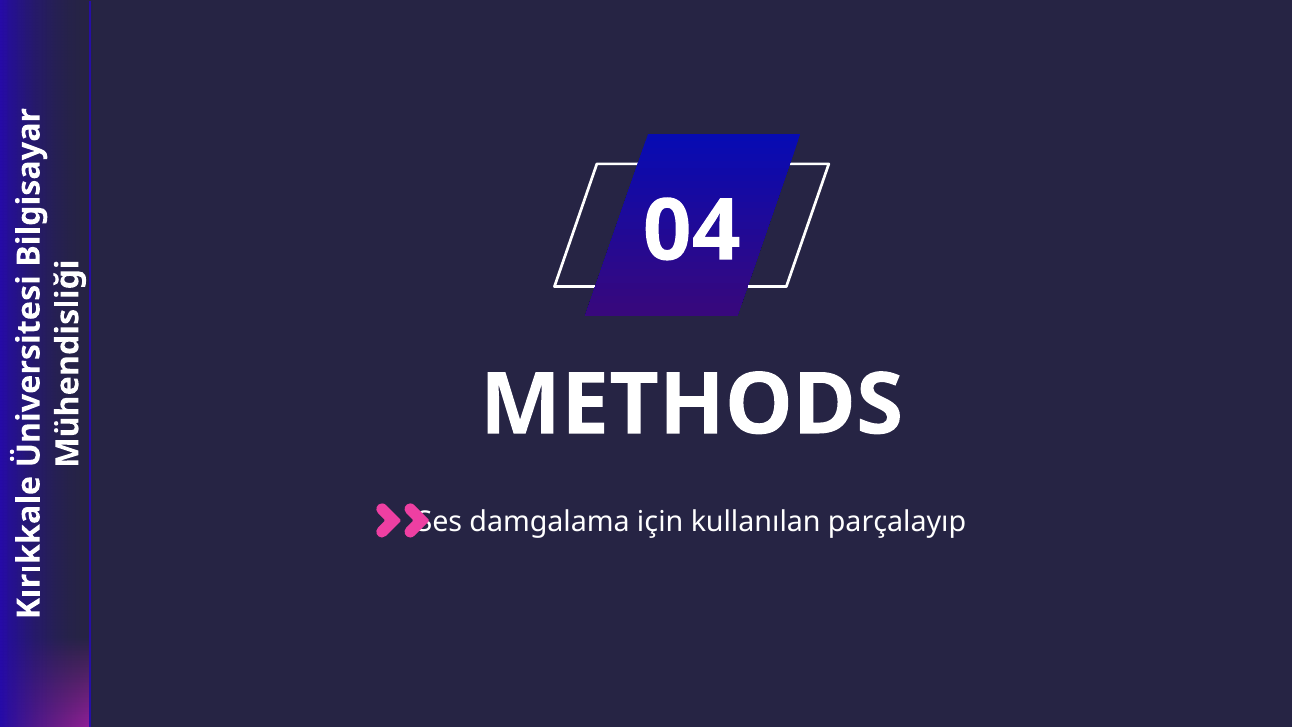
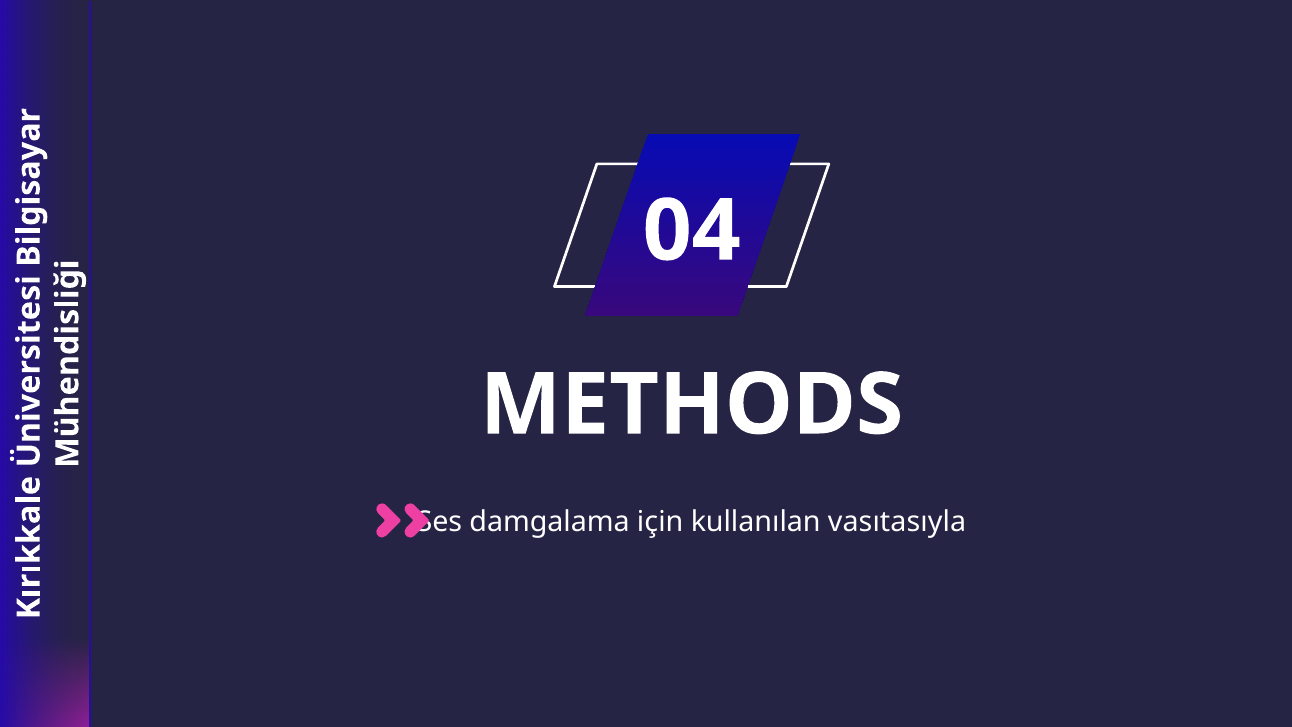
parçalayıp: parçalayıp -> vasıtasıyla
